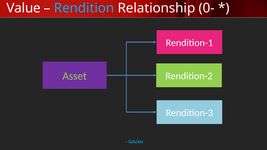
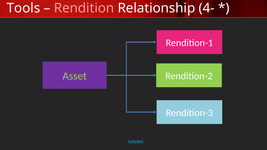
Value: Value -> Tools
Rendition colour: light blue -> pink
0-: 0- -> 4-
